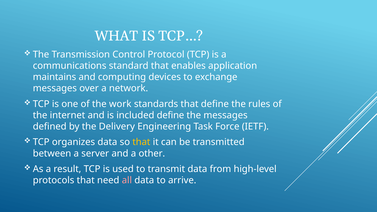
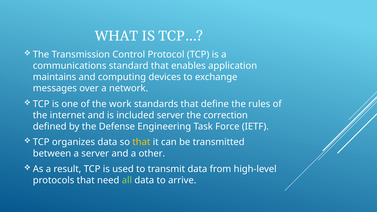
included define: define -> server
the messages: messages -> correction
Delivery: Delivery -> Defense
all colour: pink -> light green
